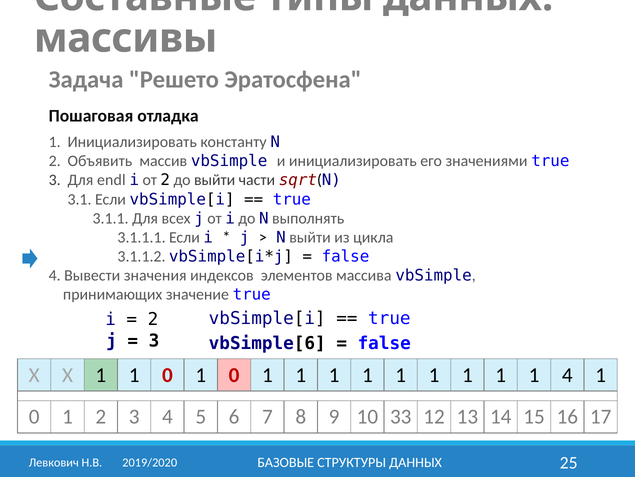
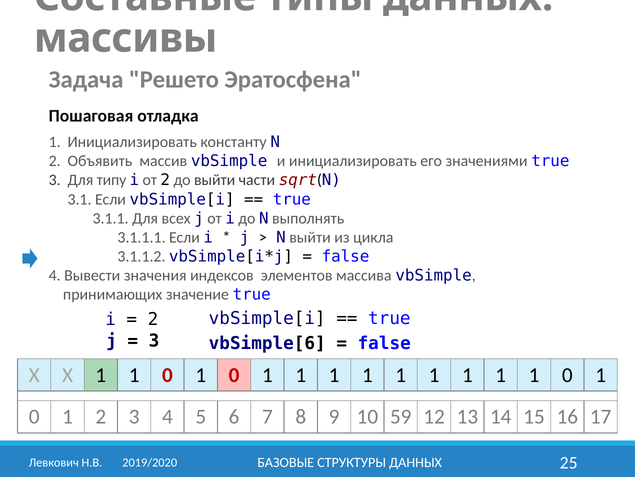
endl: endl -> типу
1 1 1 4: 4 -> 0
33: 33 -> 59
